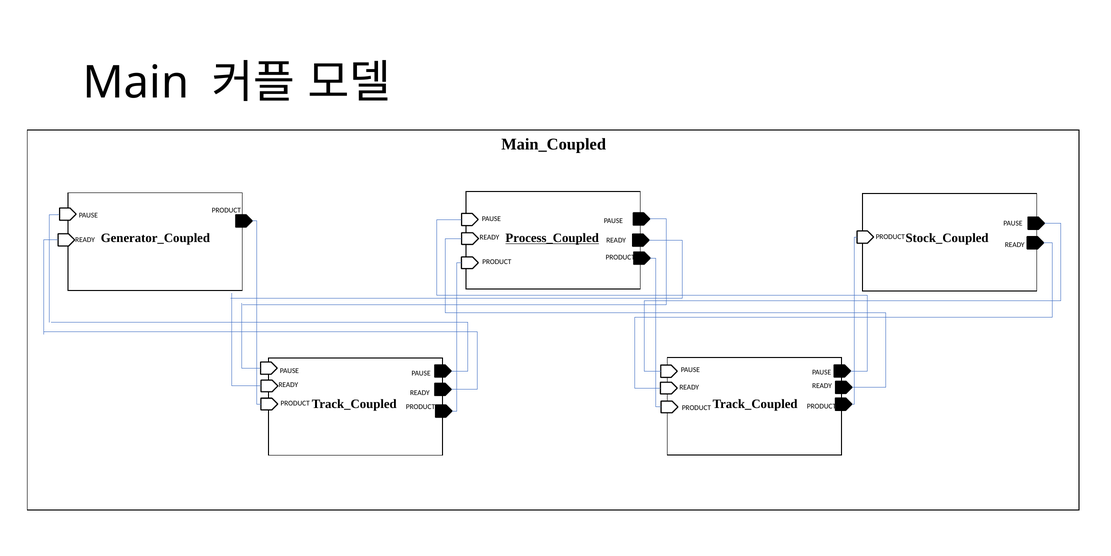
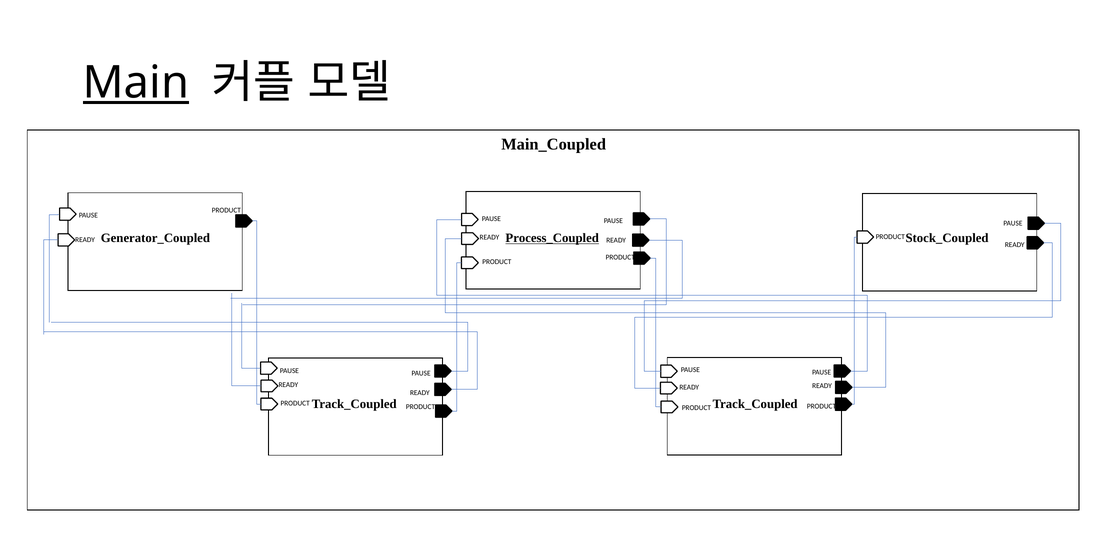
Main underline: none -> present
